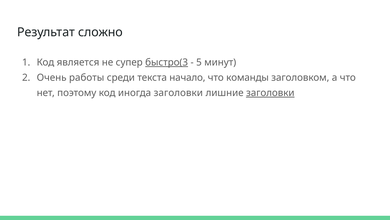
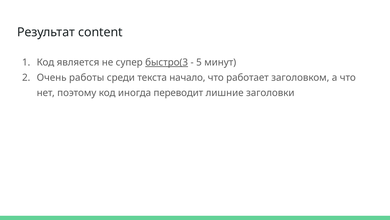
сложно: сложно -> content
команды: команды -> работает
иногда заголовки: заголовки -> переводит
заголовки at (270, 93) underline: present -> none
